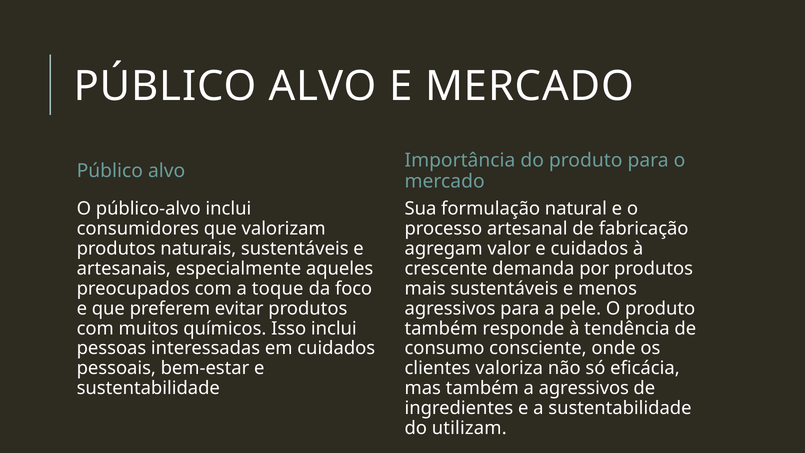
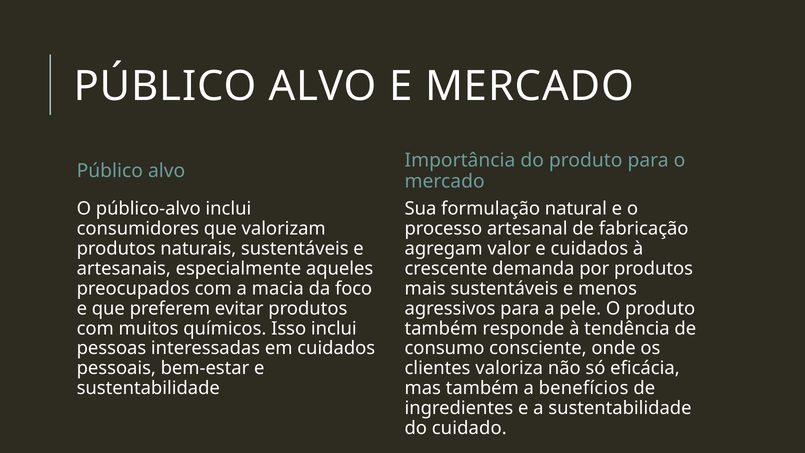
toque: toque -> macia
a agressivos: agressivos -> benefícios
utilizam: utilizam -> cuidado
